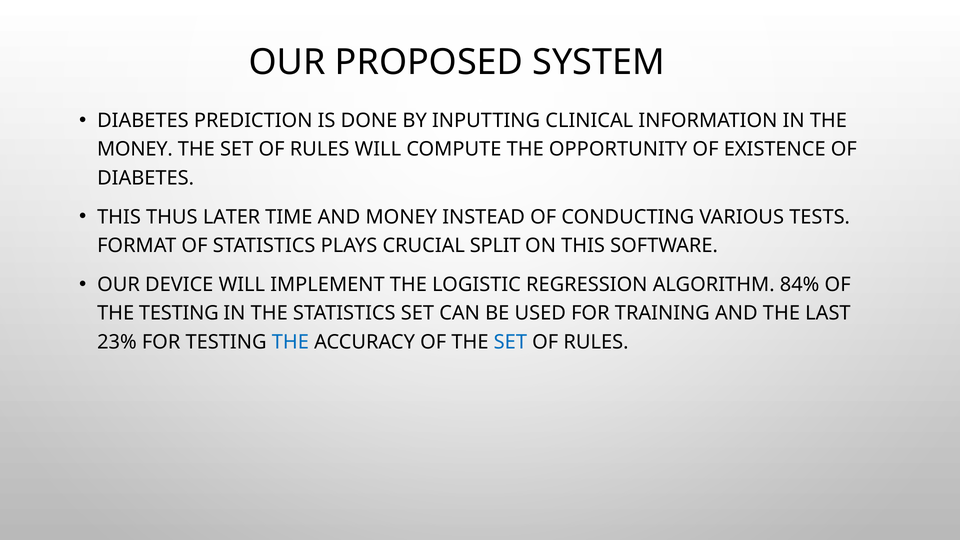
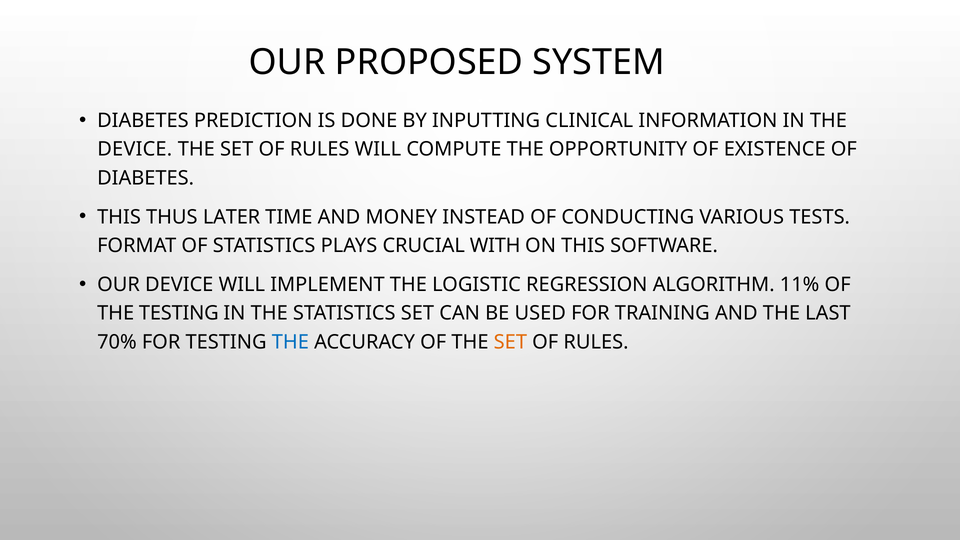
MONEY at (135, 149): MONEY -> DEVICE
SPLIT: SPLIT -> WITH
84%: 84% -> 11%
23%: 23% -> 70%
SET at (510, 342) colour: blue -> orange
